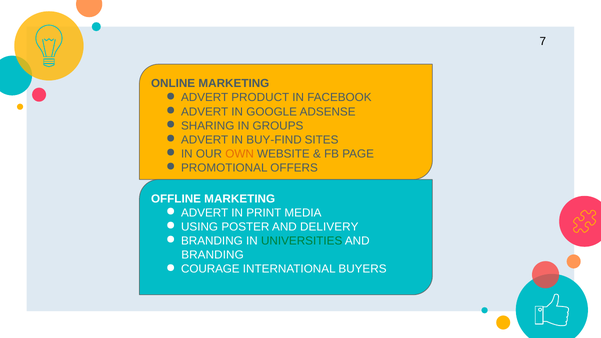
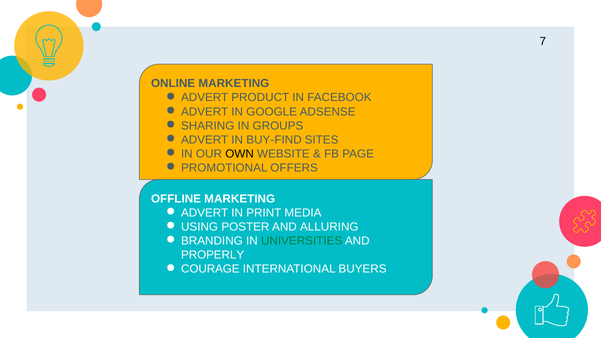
OWN colour: orange -> black
DELIVERY: DELIVERY -> ALLURING
BRANDING at (213, 255): BRANDING -> PROPERLY
